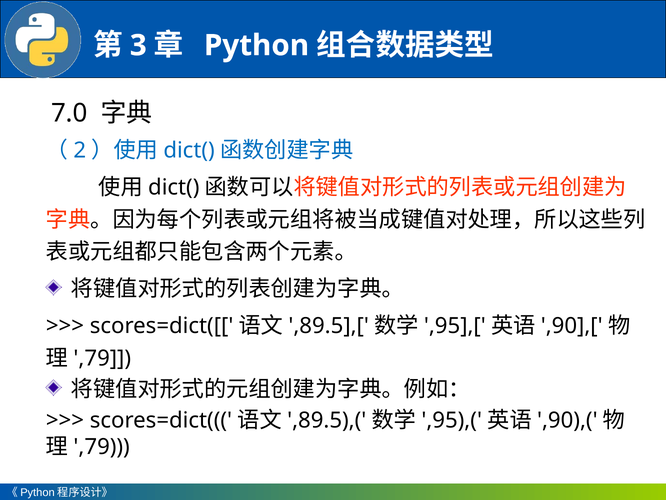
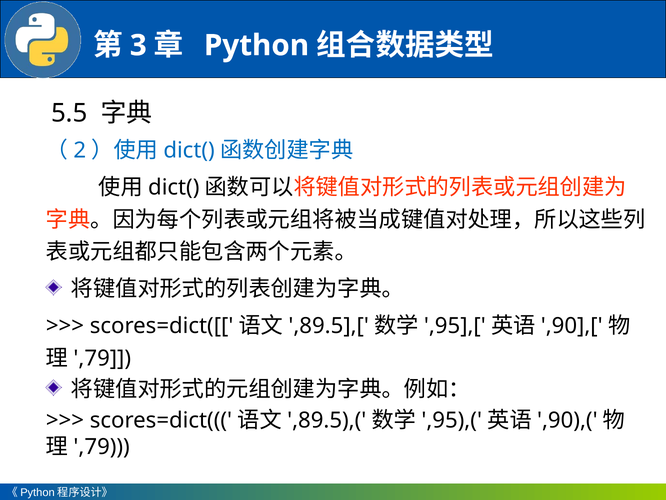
7.0: 7.0 -> 5.5
